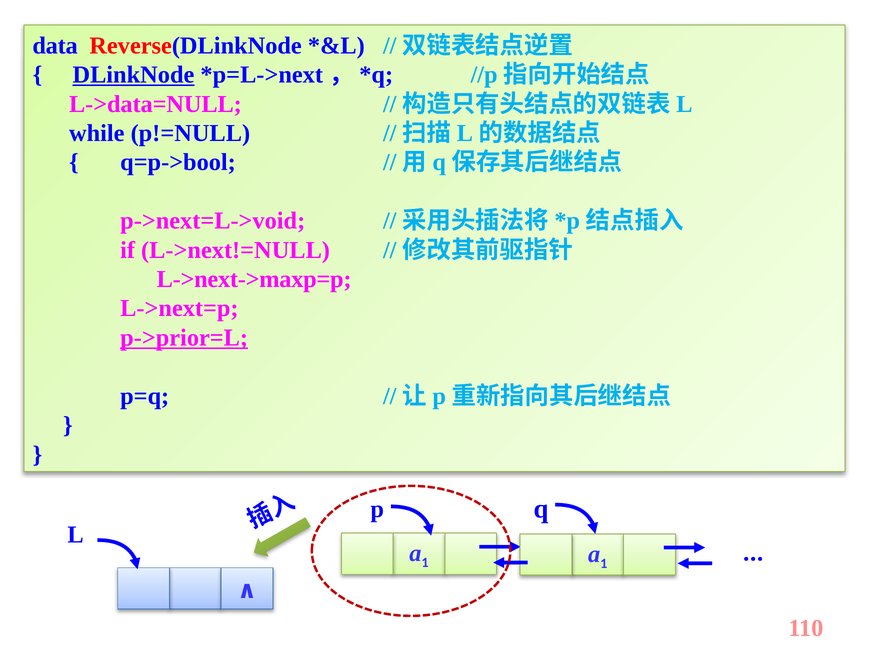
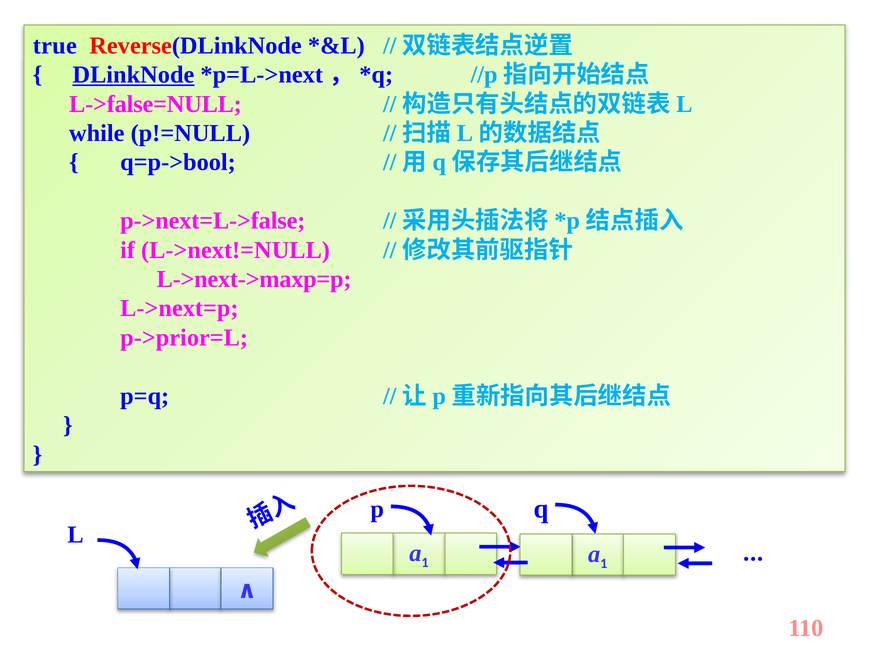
data: data -> true
L->data=NULL: L->data=NULL -> L->false=NULL
p->next=L->void: p->next=L->void -> p->next=L->false
p->prior=L underline: present -> none
